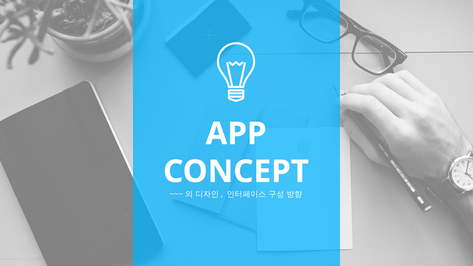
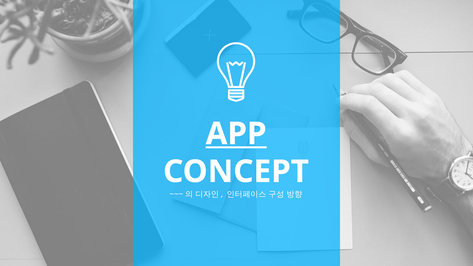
APP underline: none -> present
